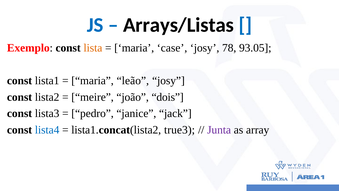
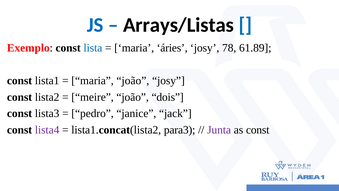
lista colour: orange -> blue
case: case -> áries
93.05: 93.05 -> 61.89
maria leão: leão -> joão
lista4 colour: blue -> purple
true3: true3 -> para3
as array: array -> const
